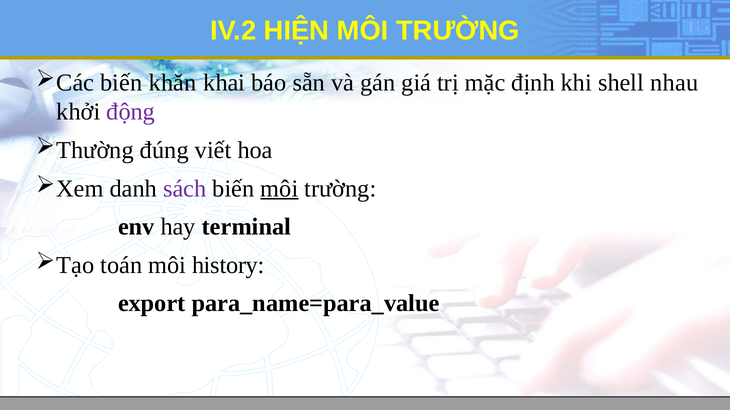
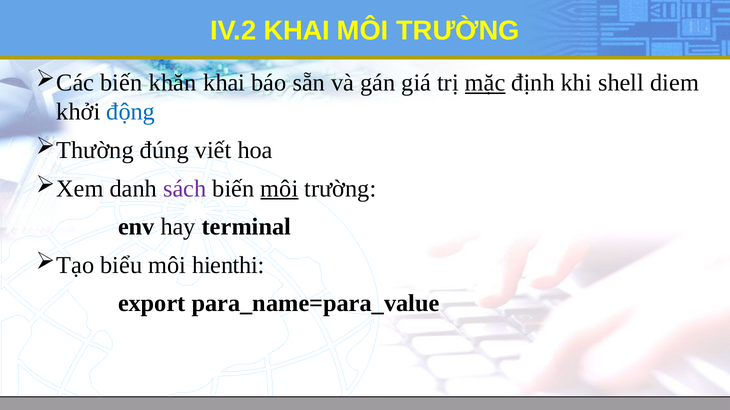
IV.2 HIỆN: HIỆN -> KHAI
mặc underline: none -> present
nhau: nhau -> diem
động colour: purple -> blue
toán: toán -> biểu
history: history -> hienthi
